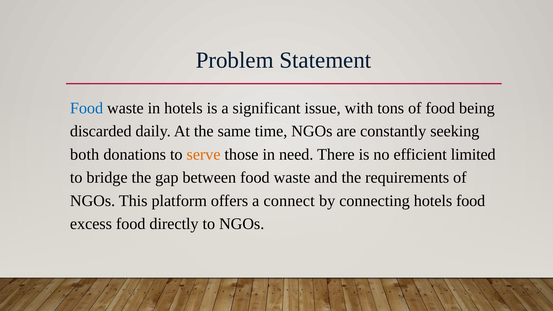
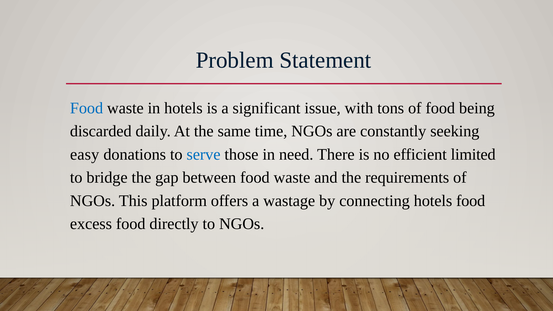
both: both -> easy
serve colour: orange -> blue
connect: connect -> wastage
